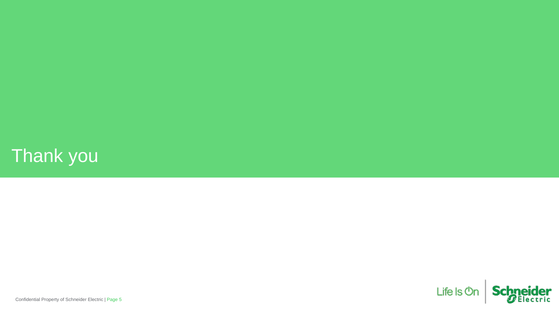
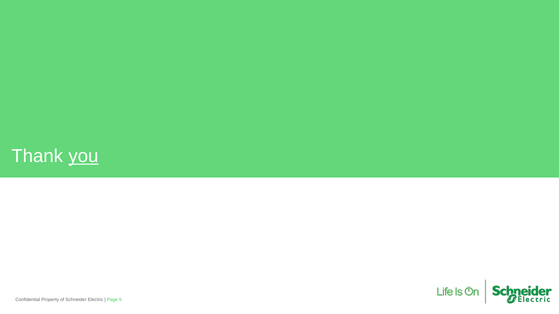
you underline: none -> present
